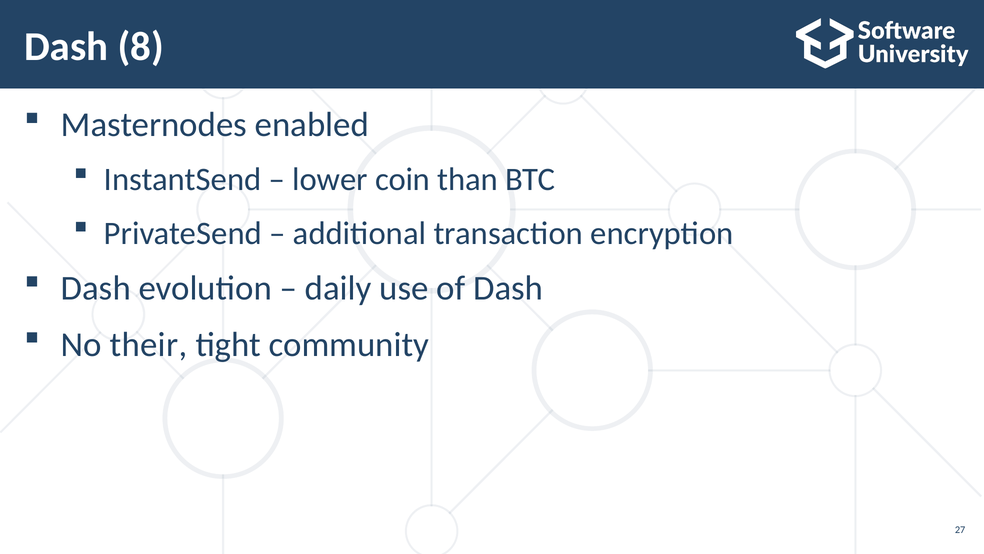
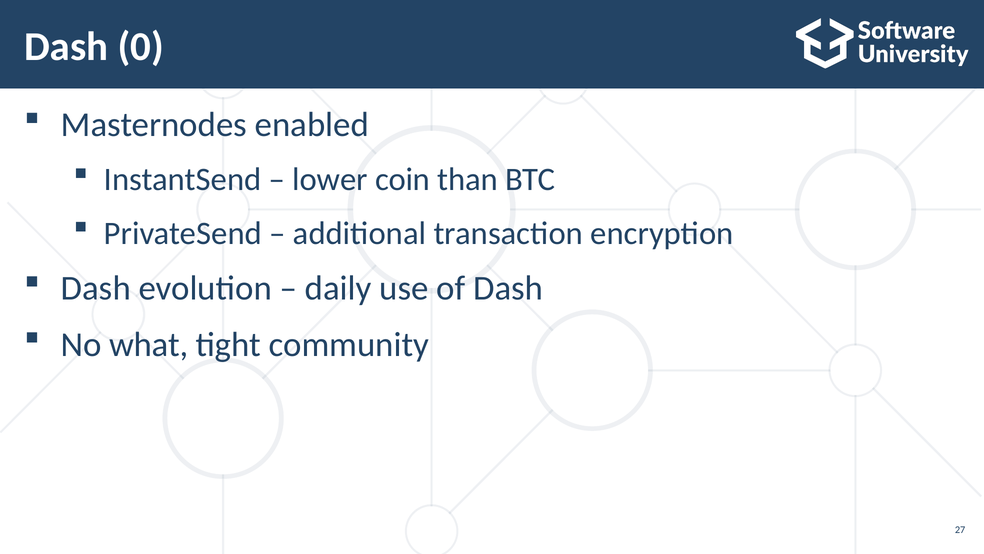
8: 8 -> 0
their: their -> what
